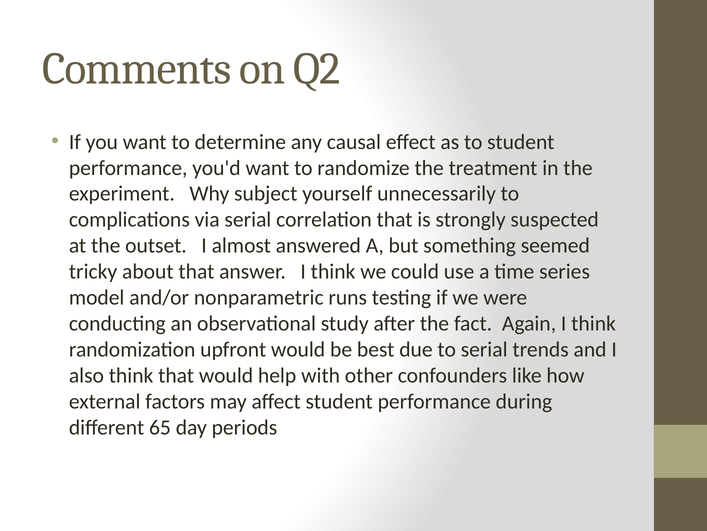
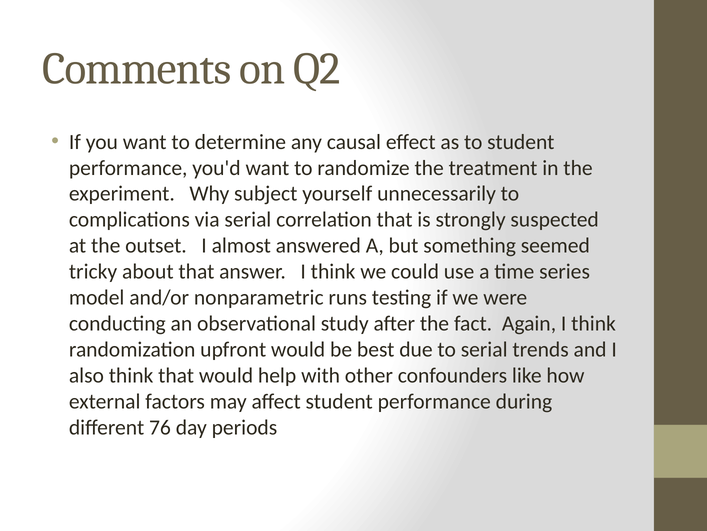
65: 65 -> 76
